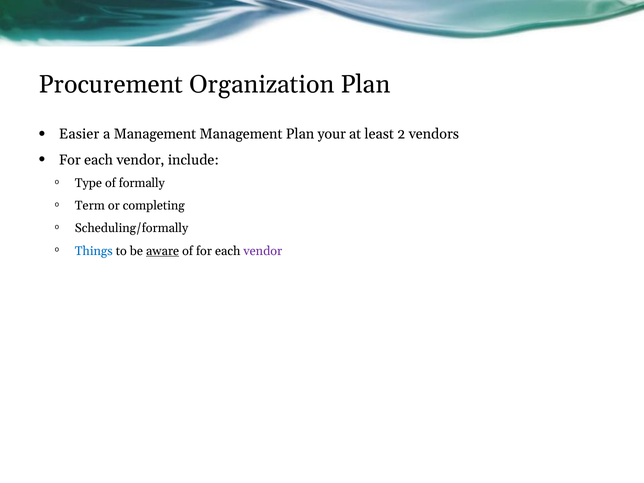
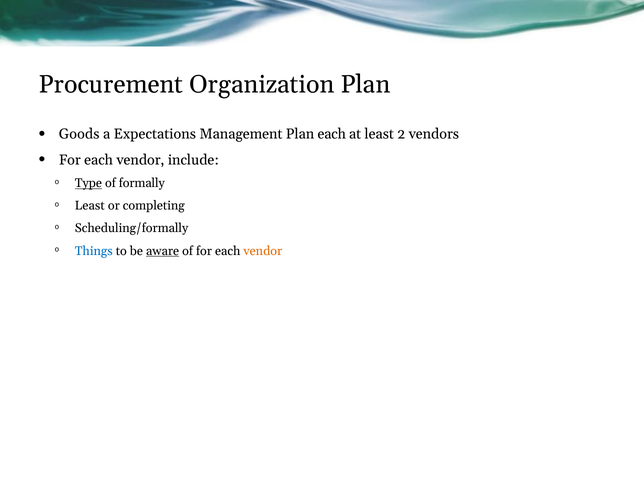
Easier: Easier -> Goods
a Management: Management -> Expectations
Plan your: your -> each
Type underline: none -> present
Term at (90, 206): Term -> Least
vendor at (263, 251) colour: purple -> orange
